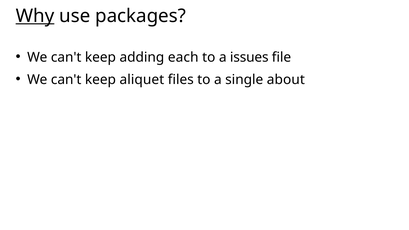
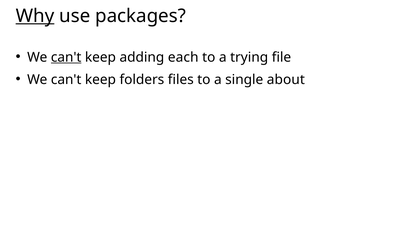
can't at (66, 57) underline: none -> present
issues: issues -> trying
aliquet: aliquet -> folders
